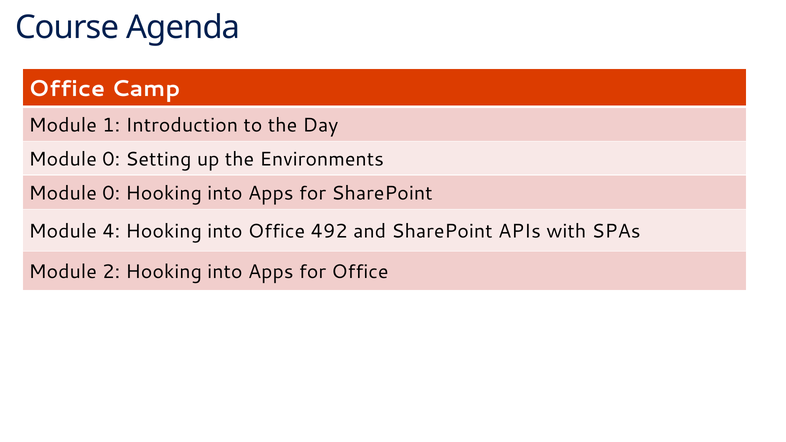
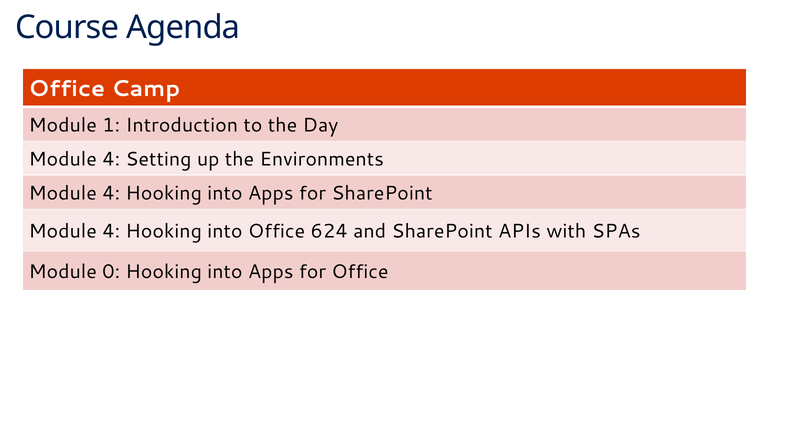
0 at (111, 159): 0 -> 4
0 at (111, 193): 0 -> 4
492: 492 -> 624
2: 2 -> 0
